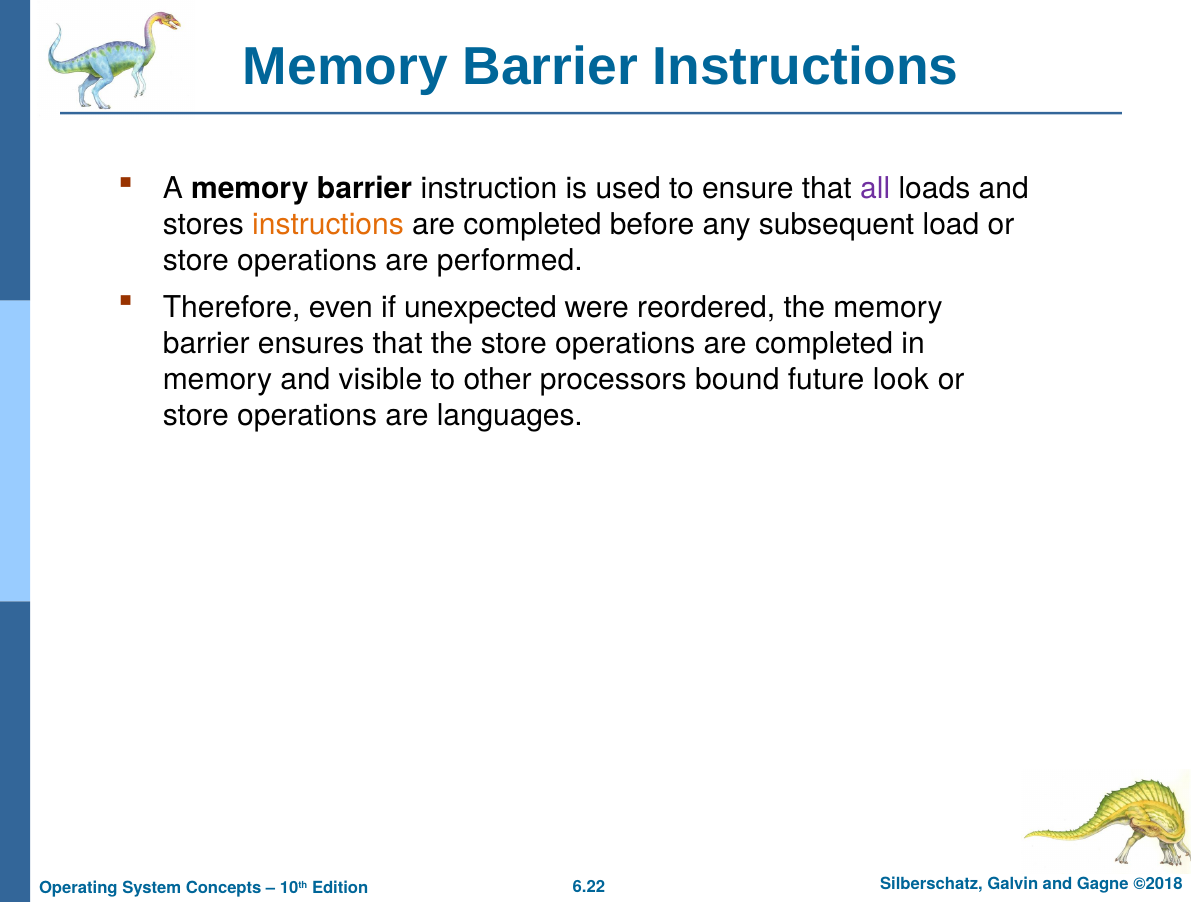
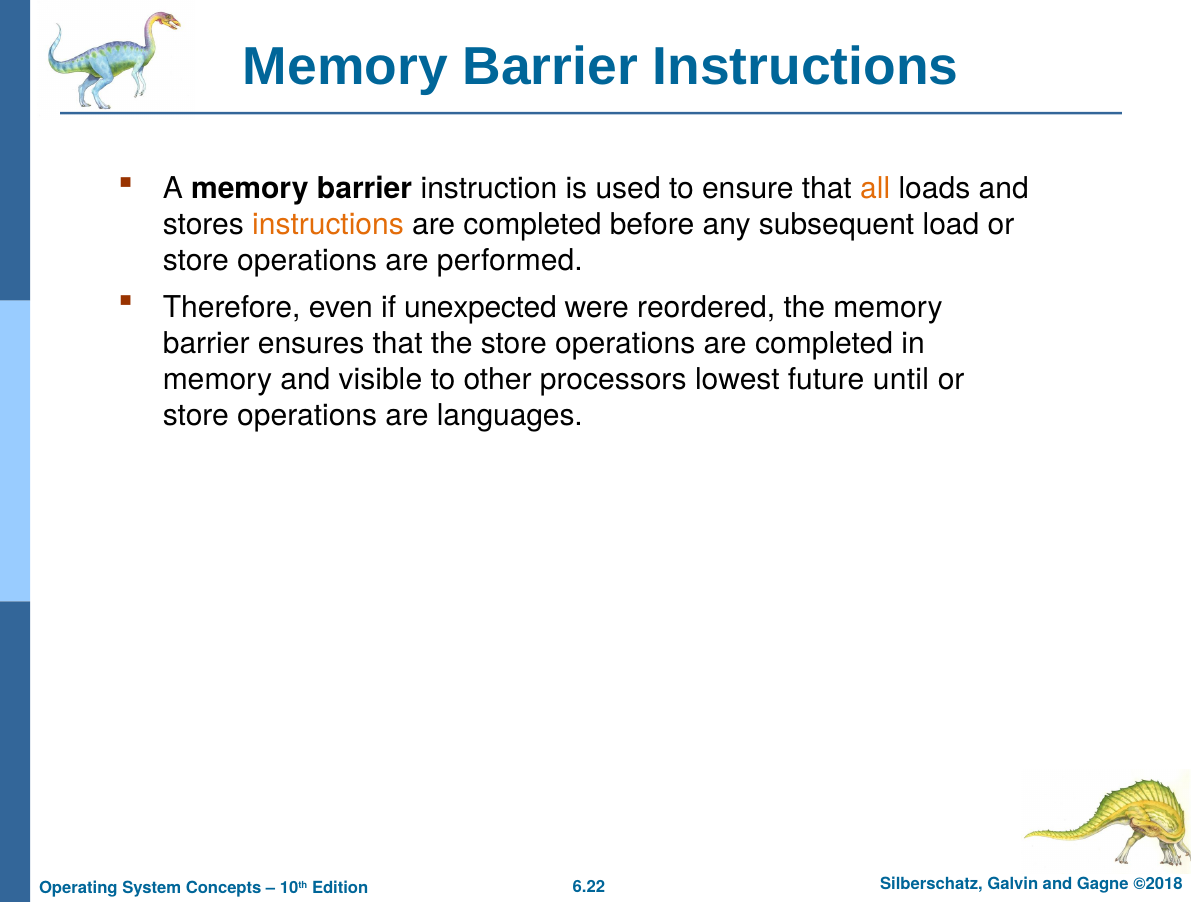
all colour: purple -> orange
bound: bound -> lowest
look: look -> until
